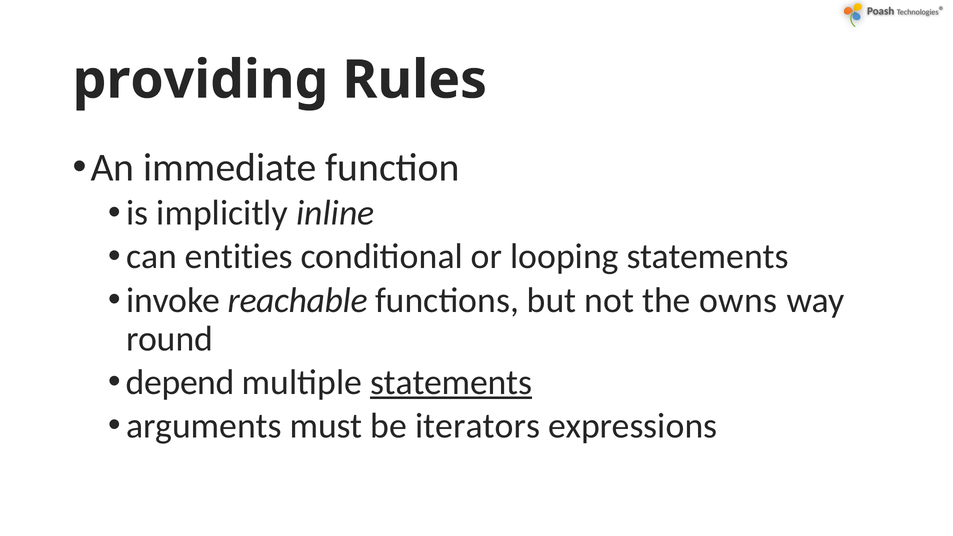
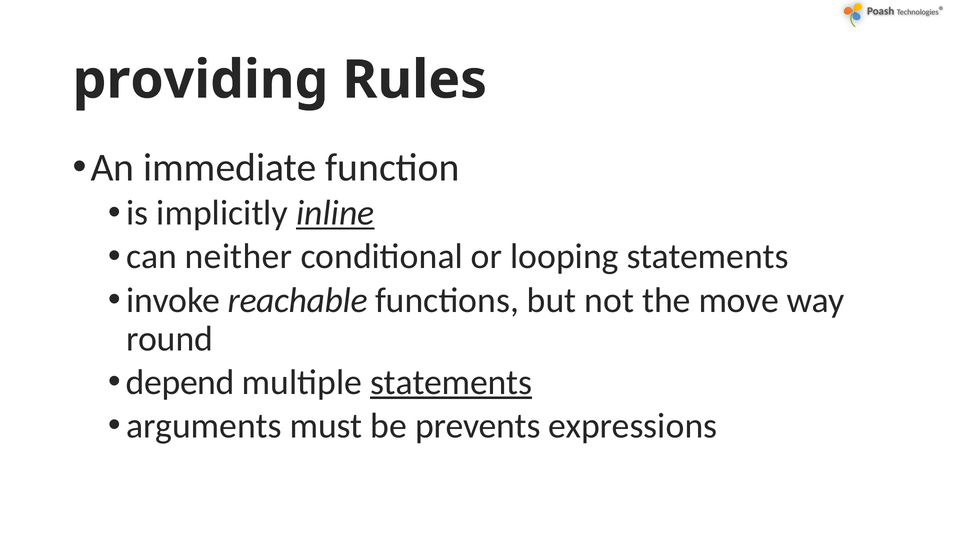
inline underline: none -> present
entities: entities -> neither
owns: owns -> move
iterators: iterators -> prevents
